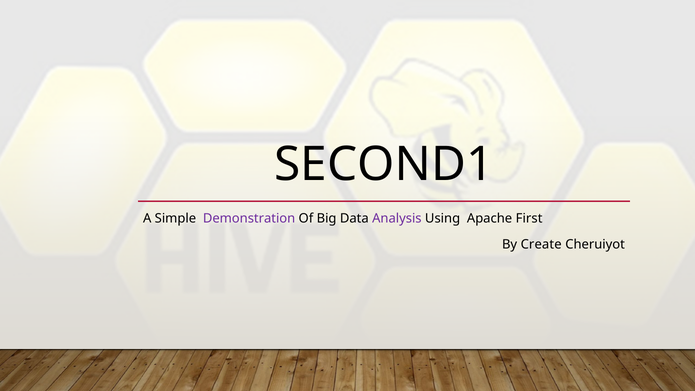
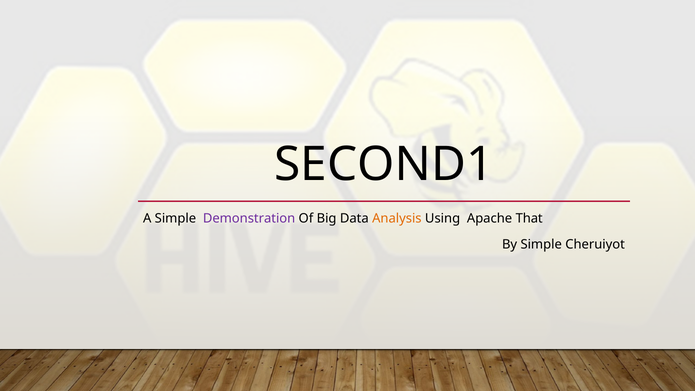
Analysis colour: purple -> orange
First: First -> That
By Create: Create -> Simple
